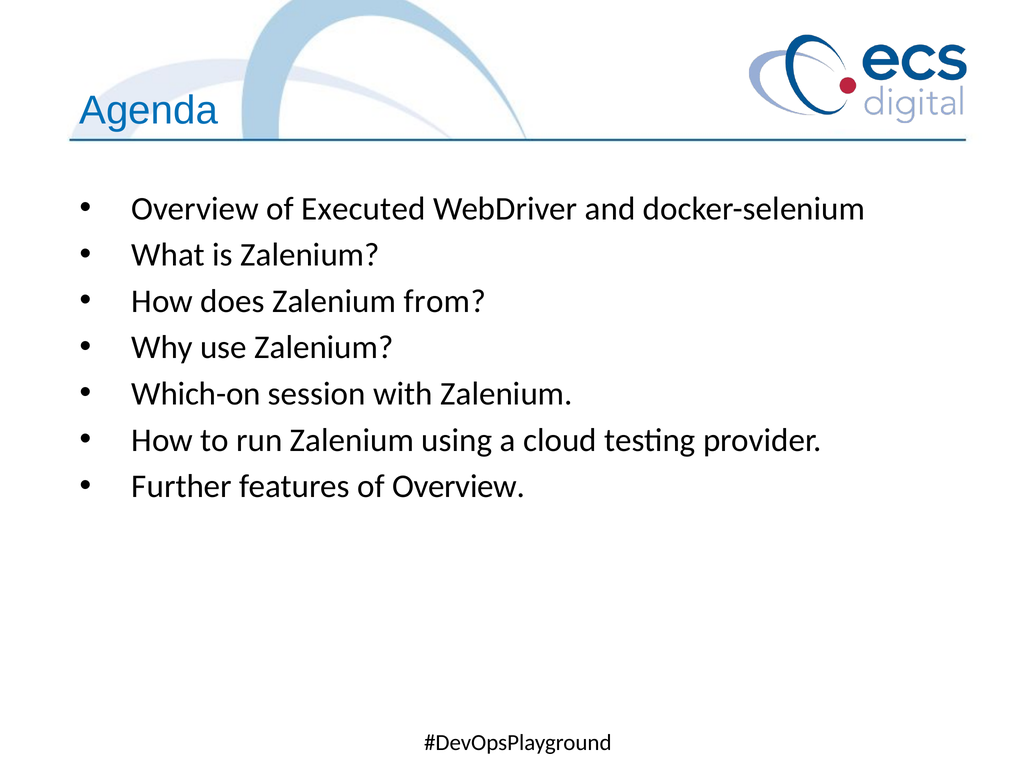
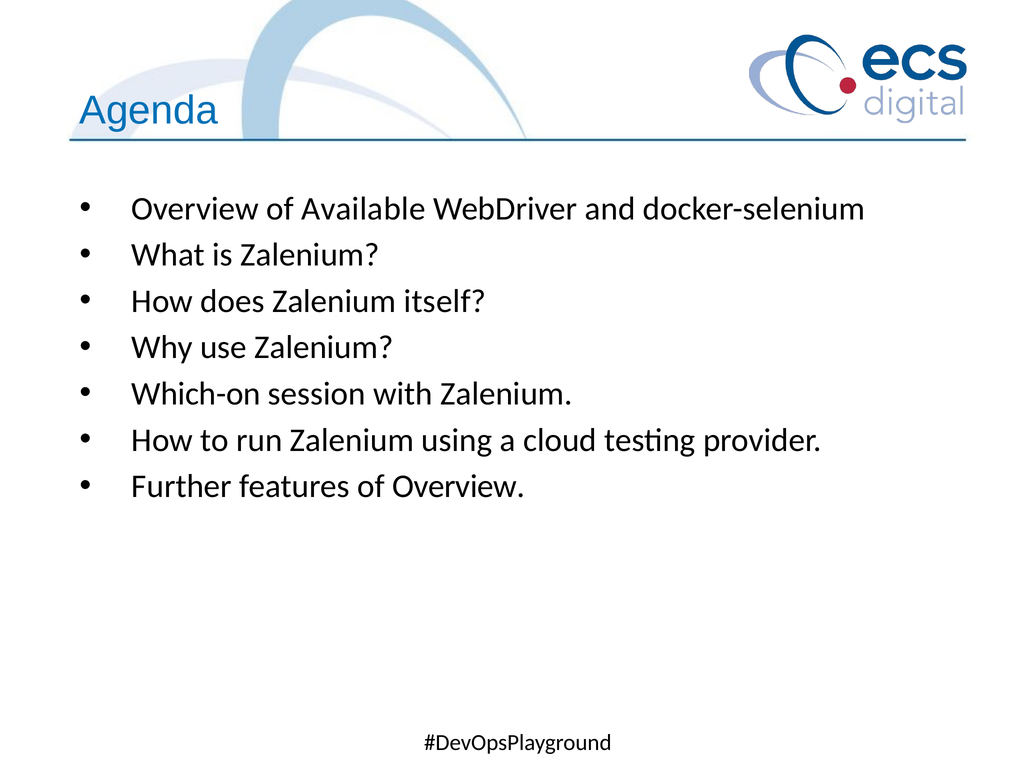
Executed: Executed -> Available
from: from -> itself
